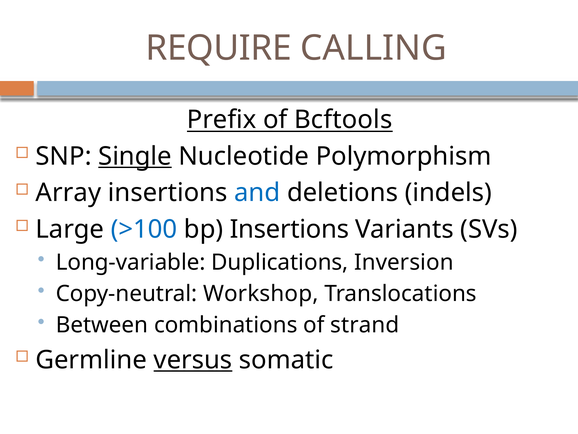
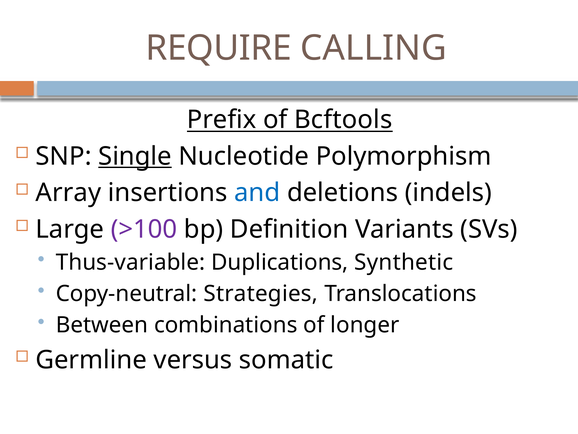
>100 colour: blue -> purple
bp Insertions: Insertions -> Definition
Long-variable: Long-variable -> Thus-variable
Inversion: Inversion -> Synthetic
Workshop: Workshop -> Strategies
strand: strand -> longer
versus underline: present -> none
